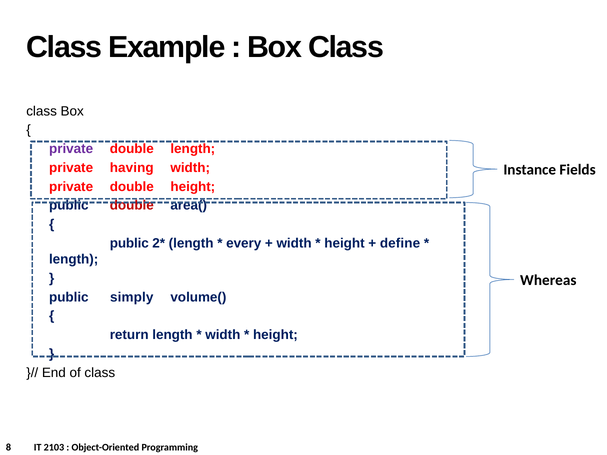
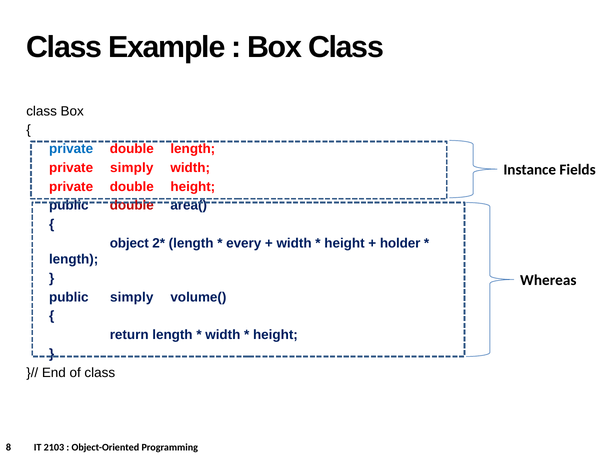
private at (71, 149) colour: purple -> blue
private having: having -> simply
public at (129, 243): public -> object
define: define -> holder
